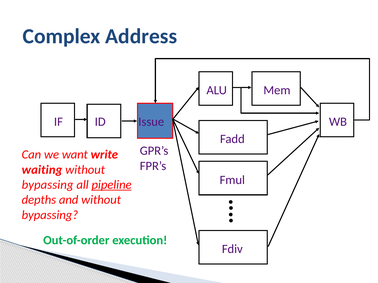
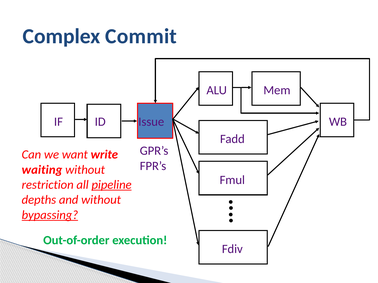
Address: Address -> Commit
bypassing at (48, 185): bypassing -> restriction
bypassing at (50, 215) underline: none -> present
